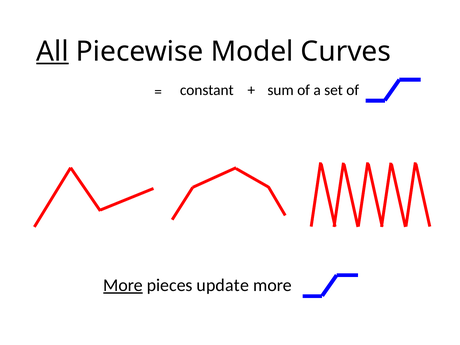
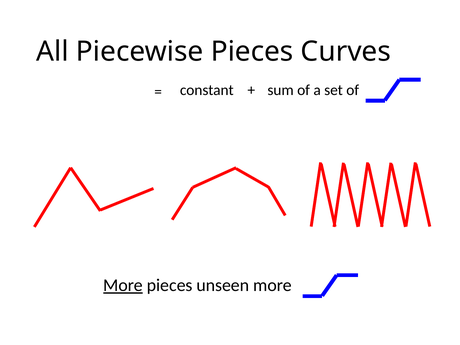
All underline: present -> none
Piecewise Model: Model -> Pieces
update: update -> unseen
